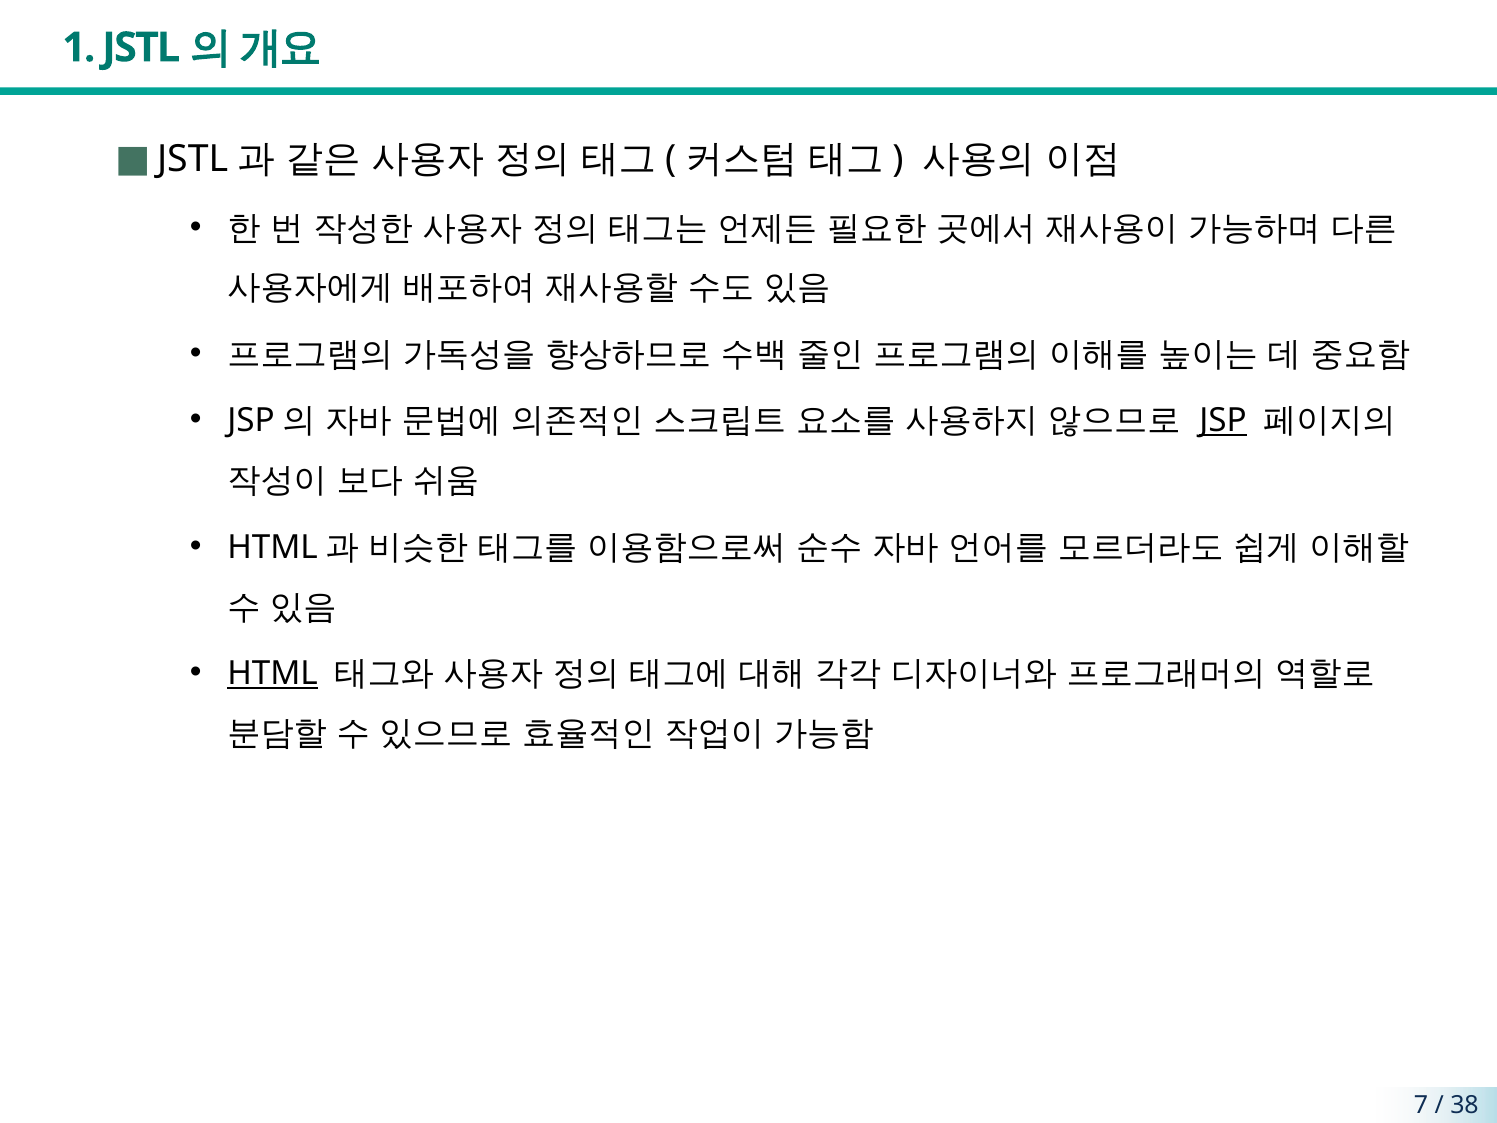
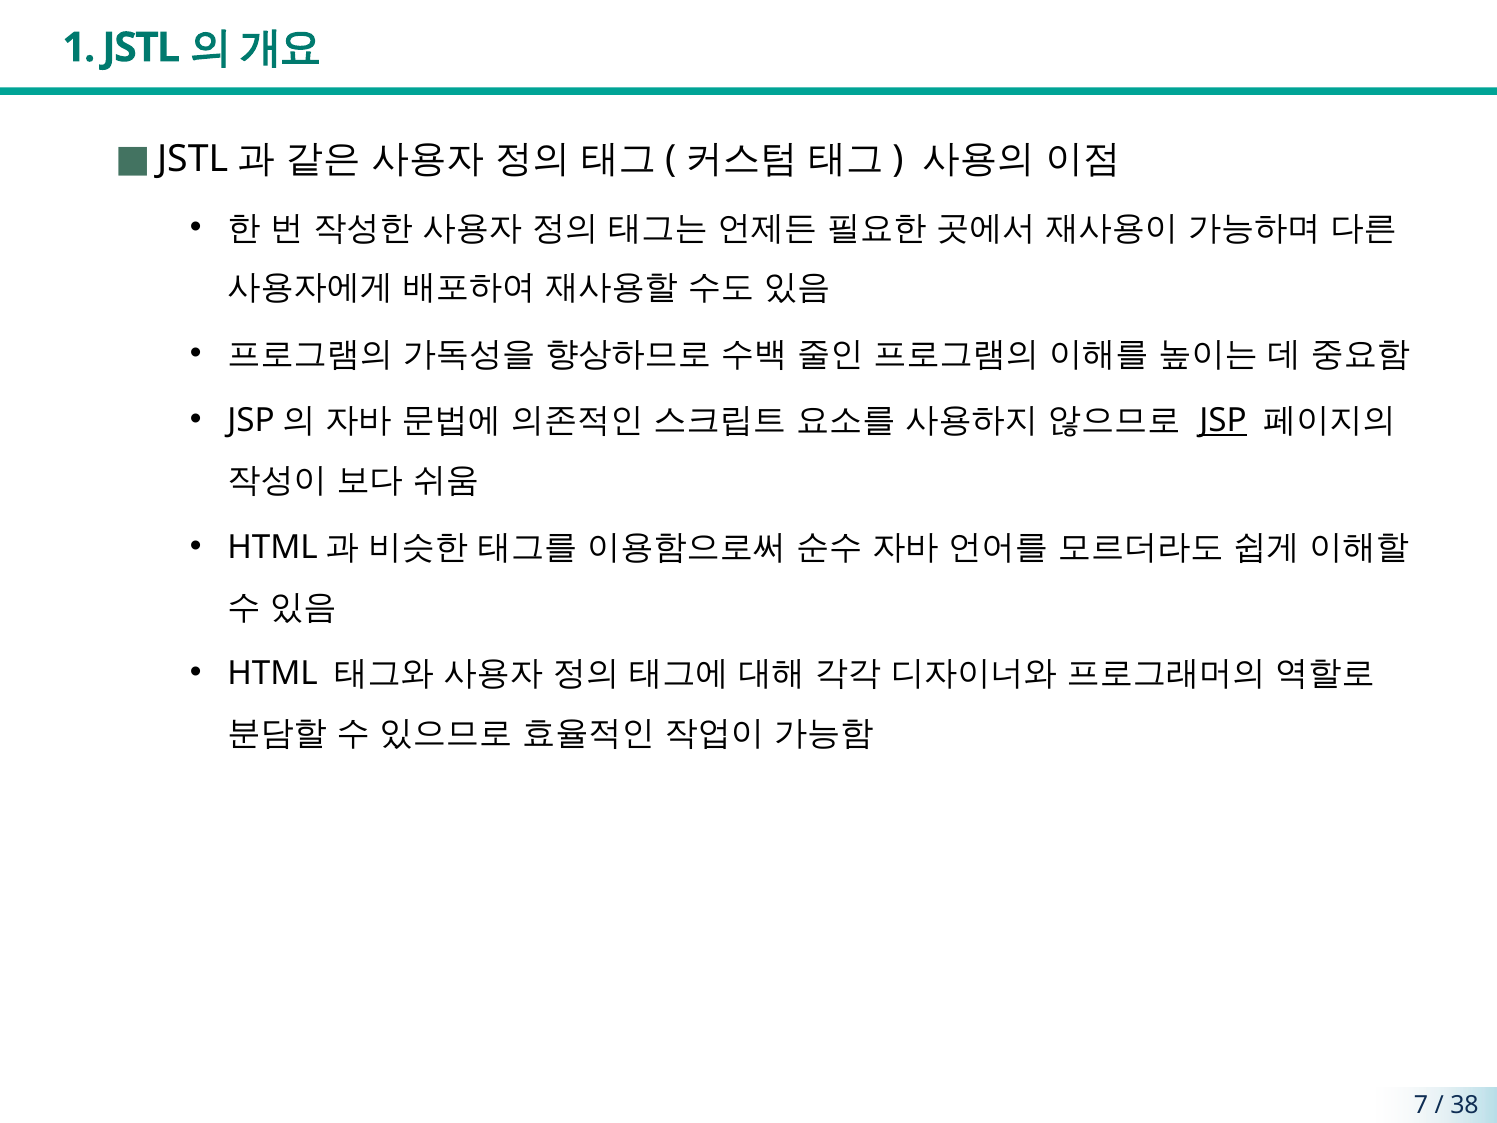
HTML underline: present -> none
